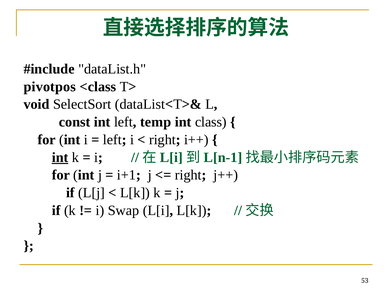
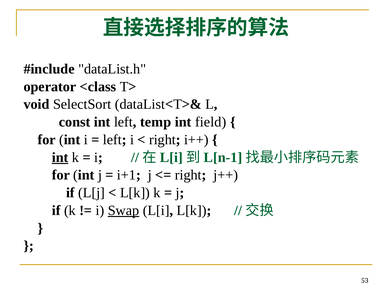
pivotpos: pivotpos -> operator
class: class -> field
Swap underline: none -> present
